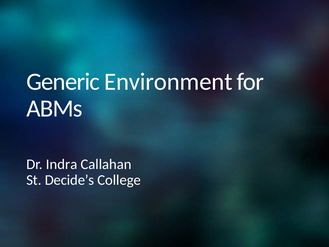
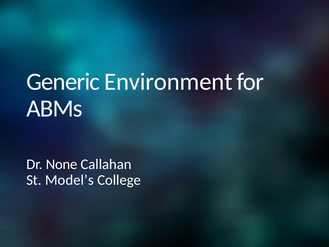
Indra: Indra -> None
Decide’s: Decide’s -> Model’s
